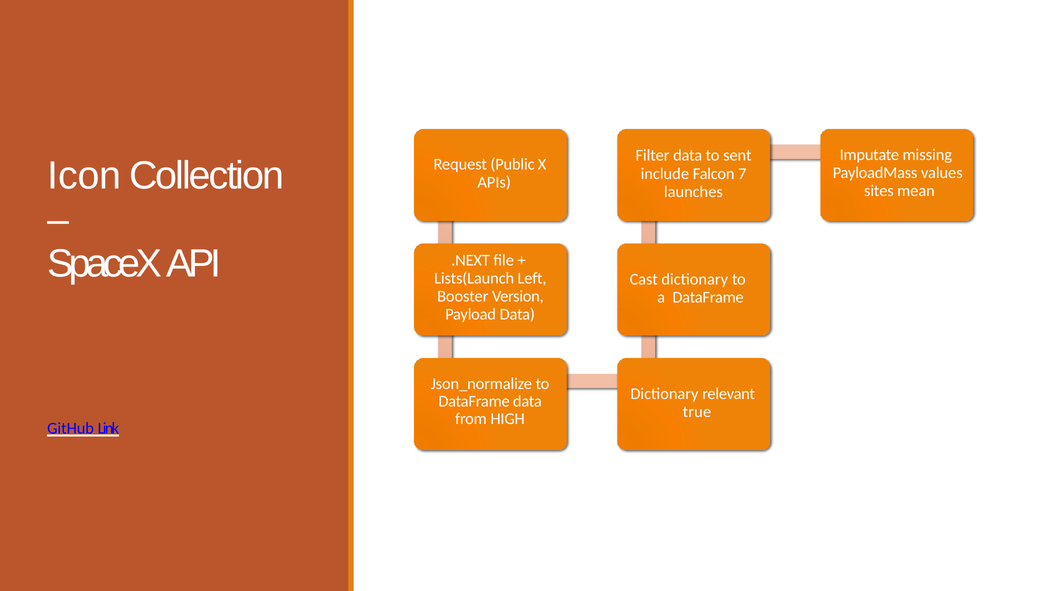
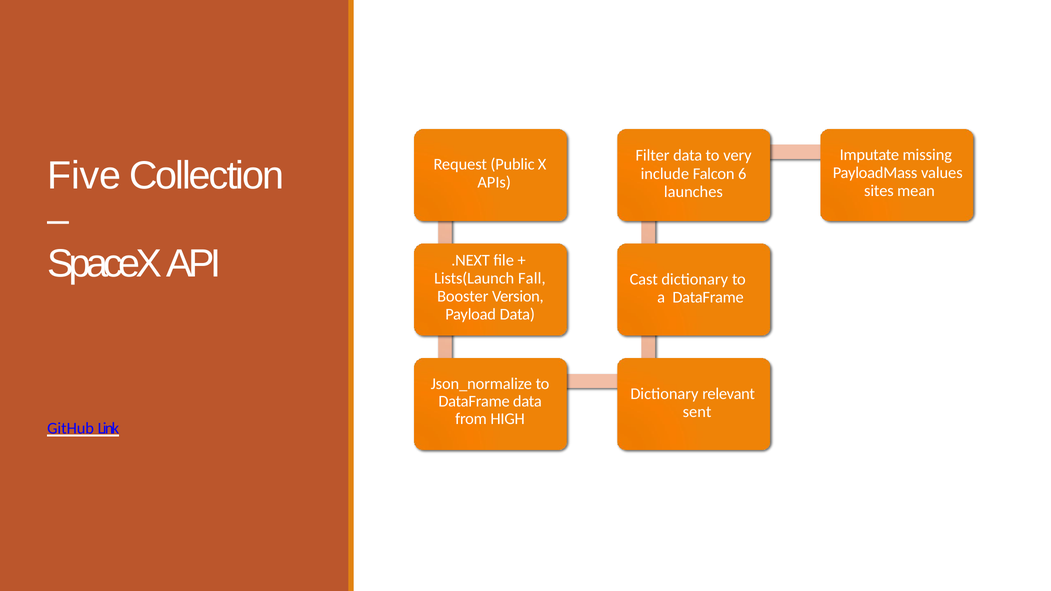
sent: sent -> very
Icon: Icon -> Five
7: 7 -> 6
Left: Left -> Fall
true: true -> sent
